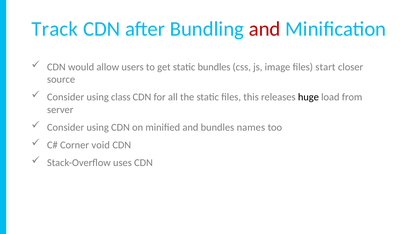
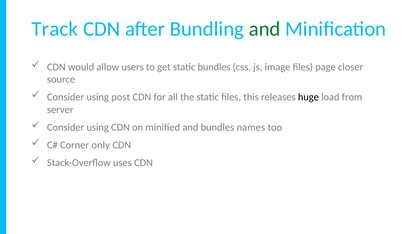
and at (265, 29) colour: red -> green
start: start -> page
class: class -> post
void: void -> only
